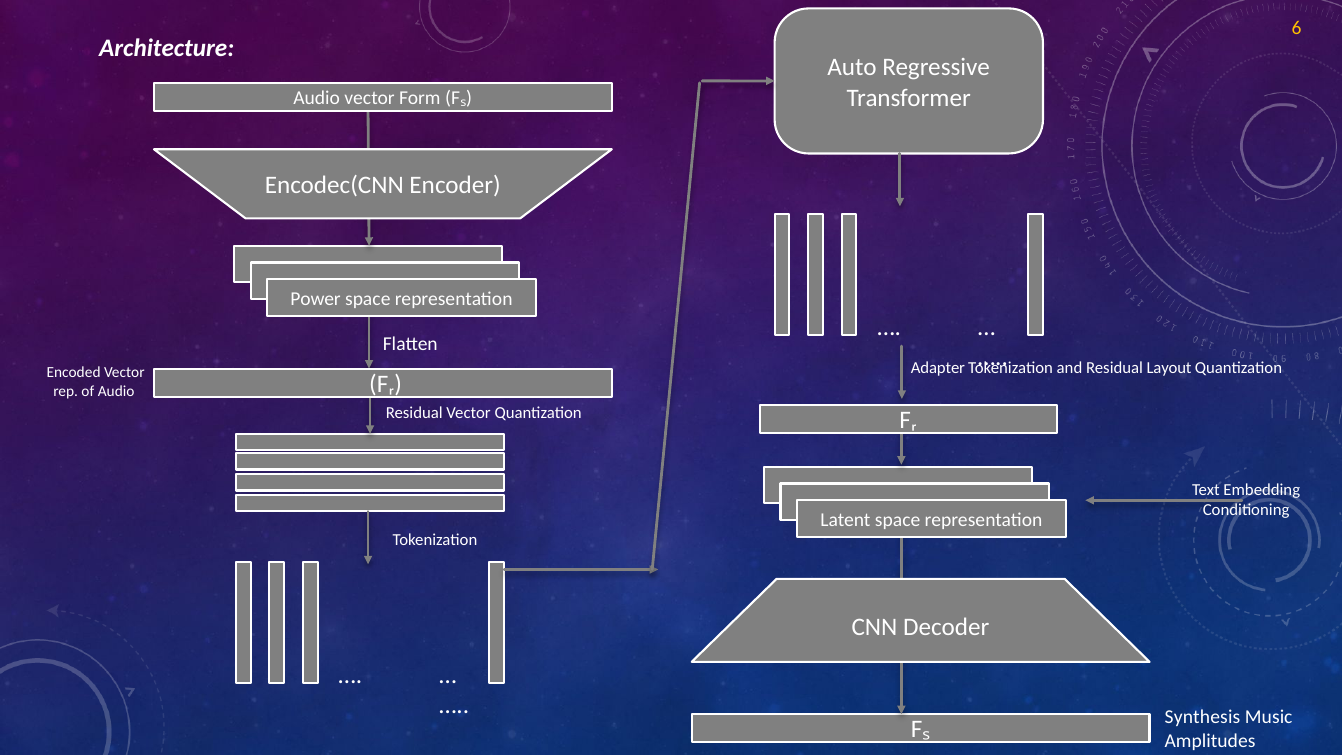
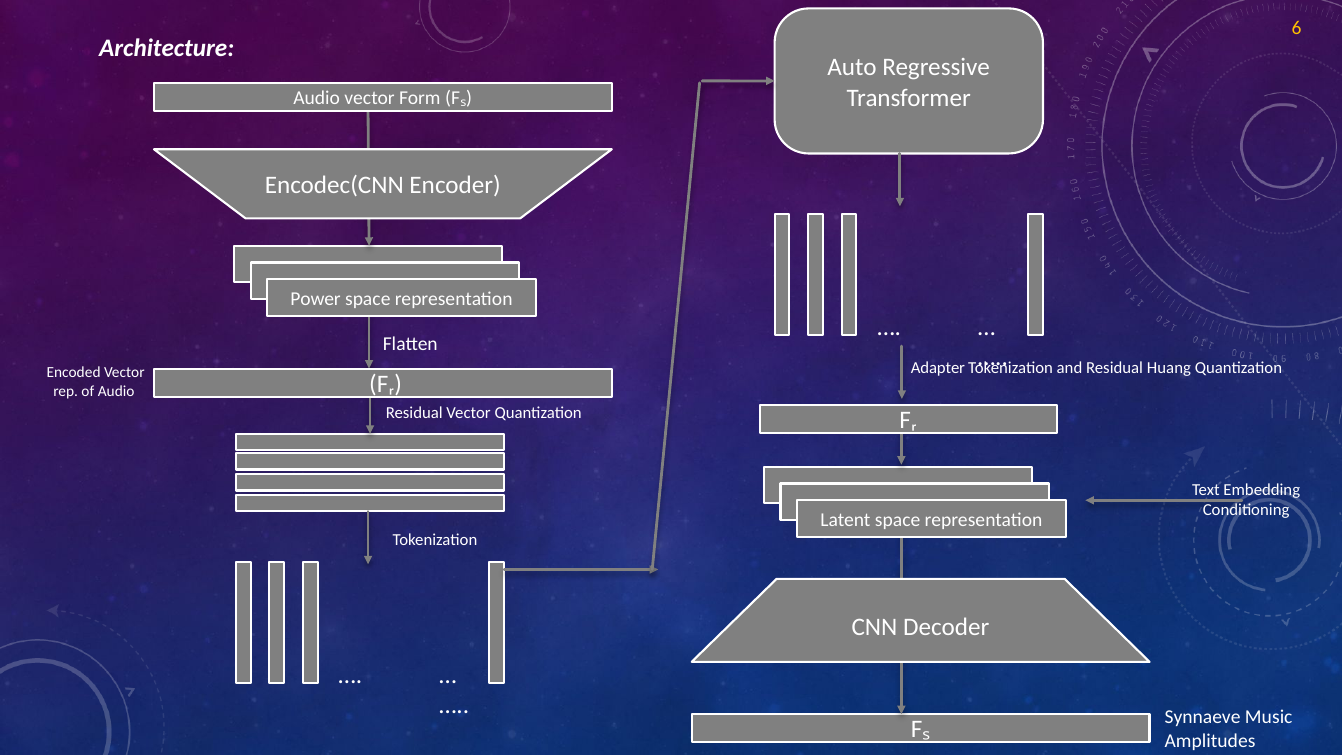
Layout: Layout -> Huang
Synthesis: Synthesis -> Synnaeve
